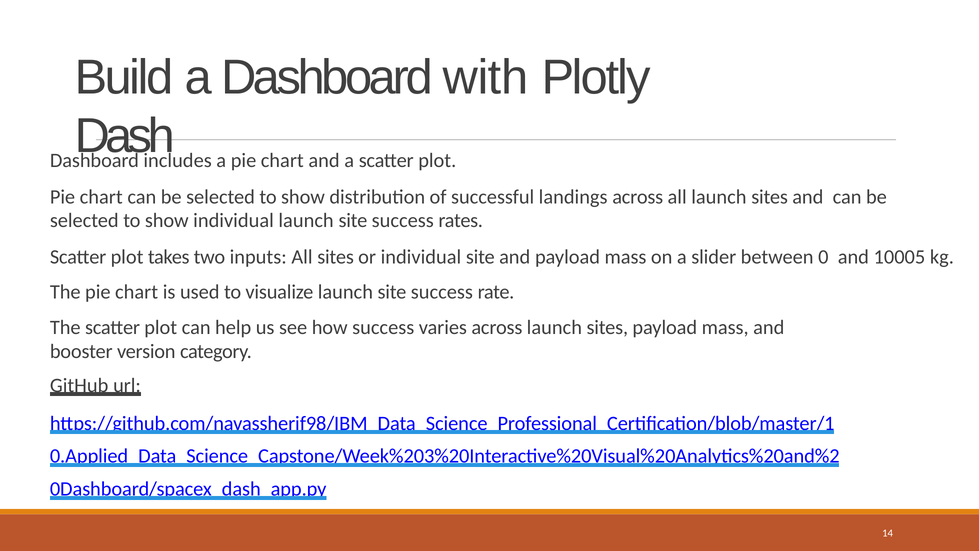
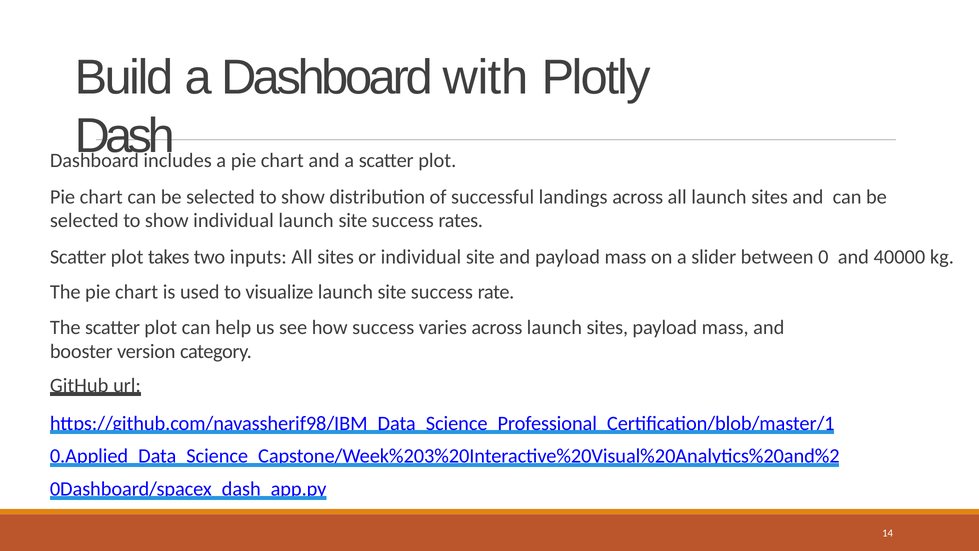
10005: 10005 -> 40000
